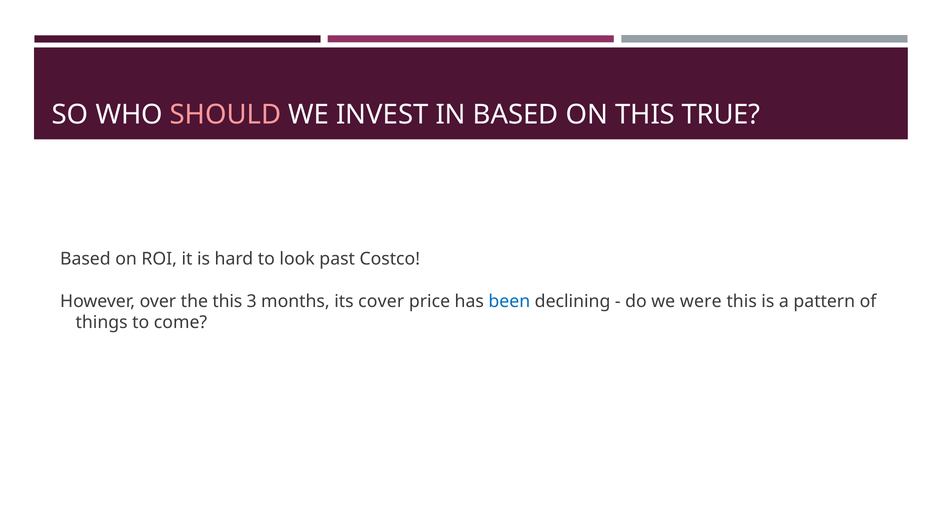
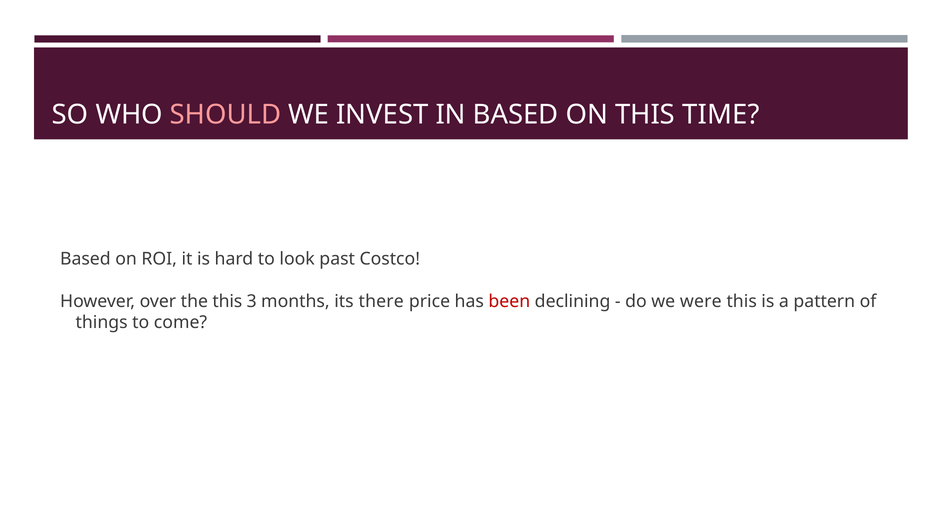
TRUE: TRUE -> TIME
cover: cover -> there
been colour: blue -> red
